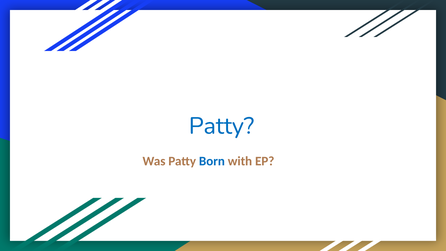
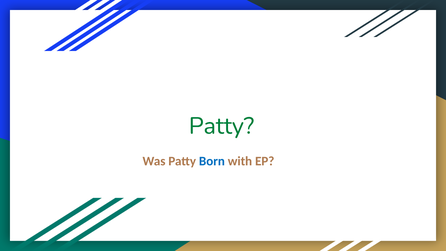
Patty at (221, 126) colour: blue -> green
